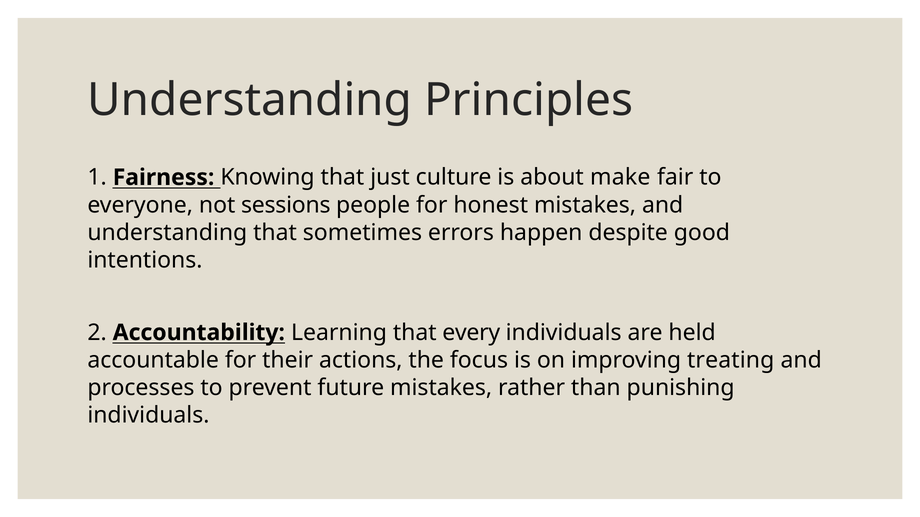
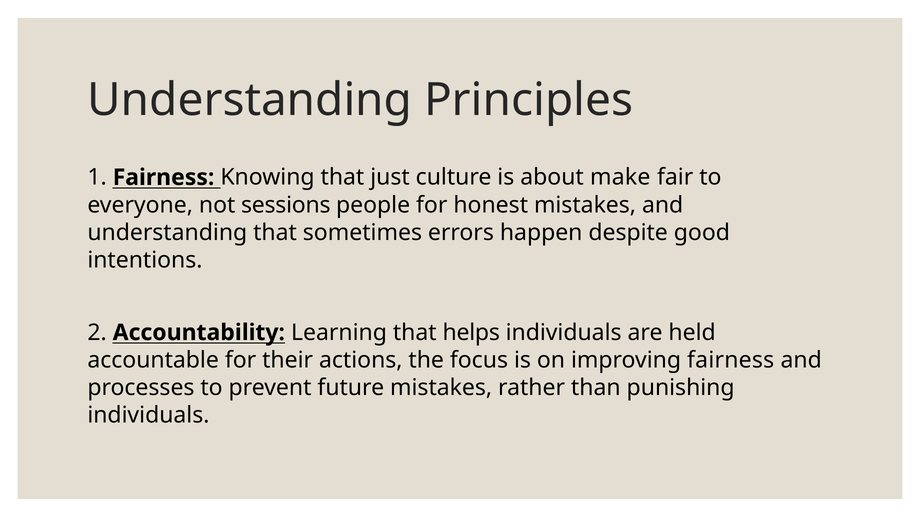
every: every -> helps
improving treating: treating -> fairness
